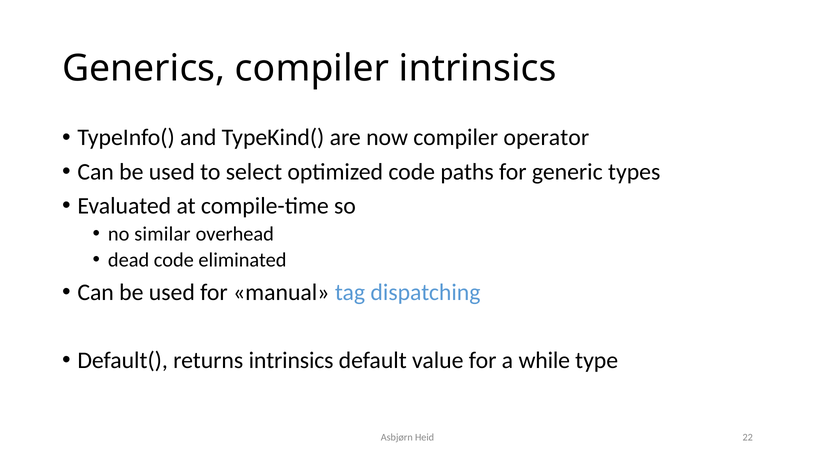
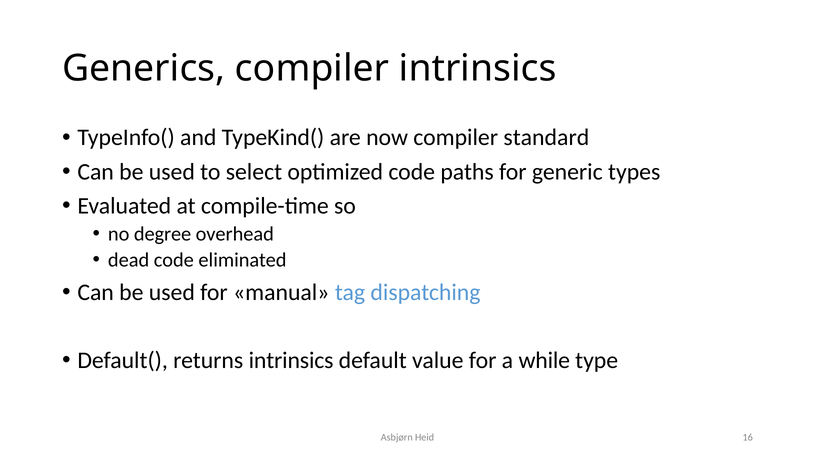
operator: operator -> standard
similar: similar -> degree
22: 22 -> 16
